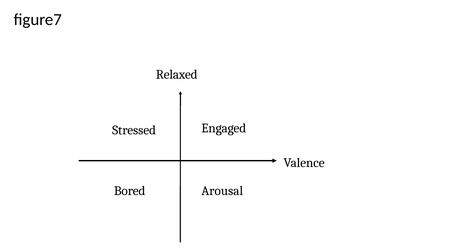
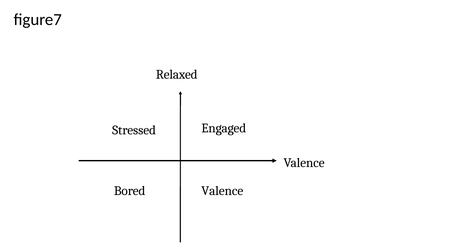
Bored Arousal: Arousal -> Valence
